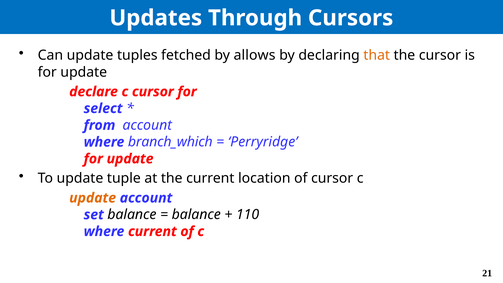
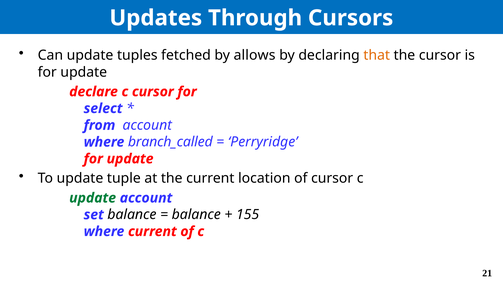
branch_which: branch_which -> branch_called
update at (93, 198) colour: orange -> green
110: 110 -> 155
